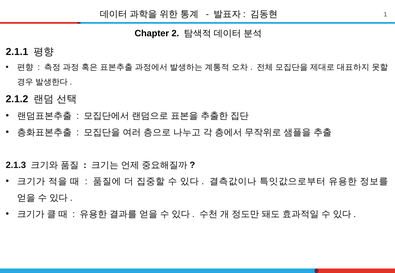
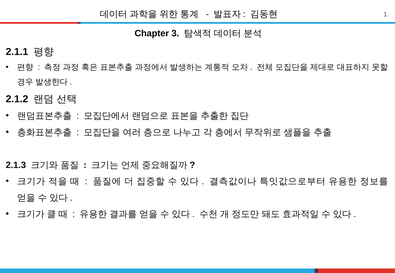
2: 2 -> 3
